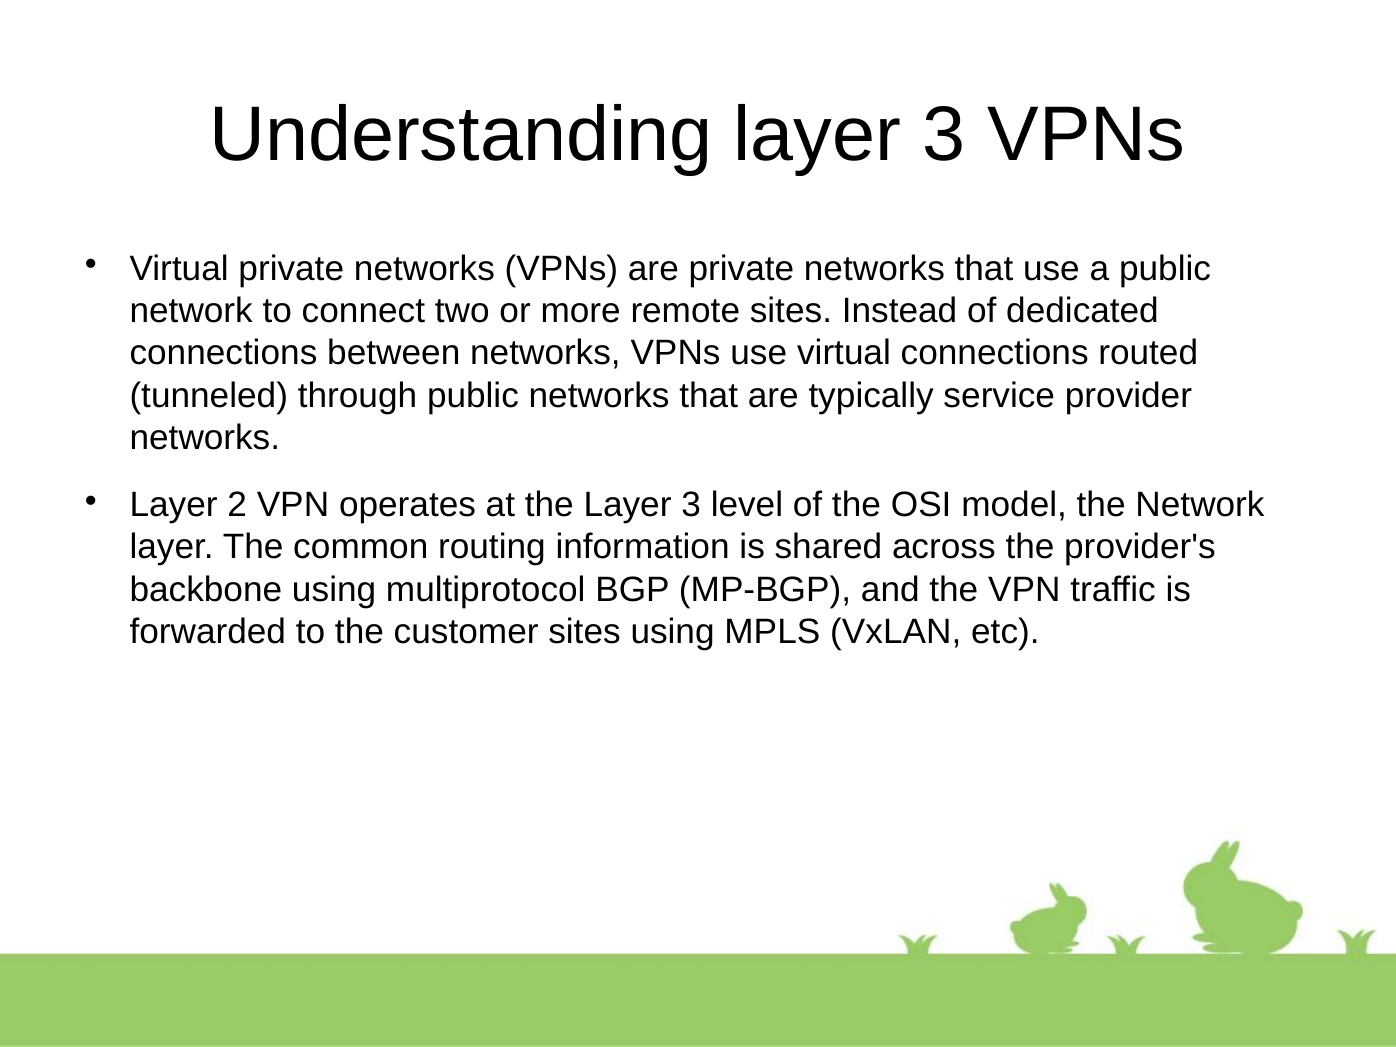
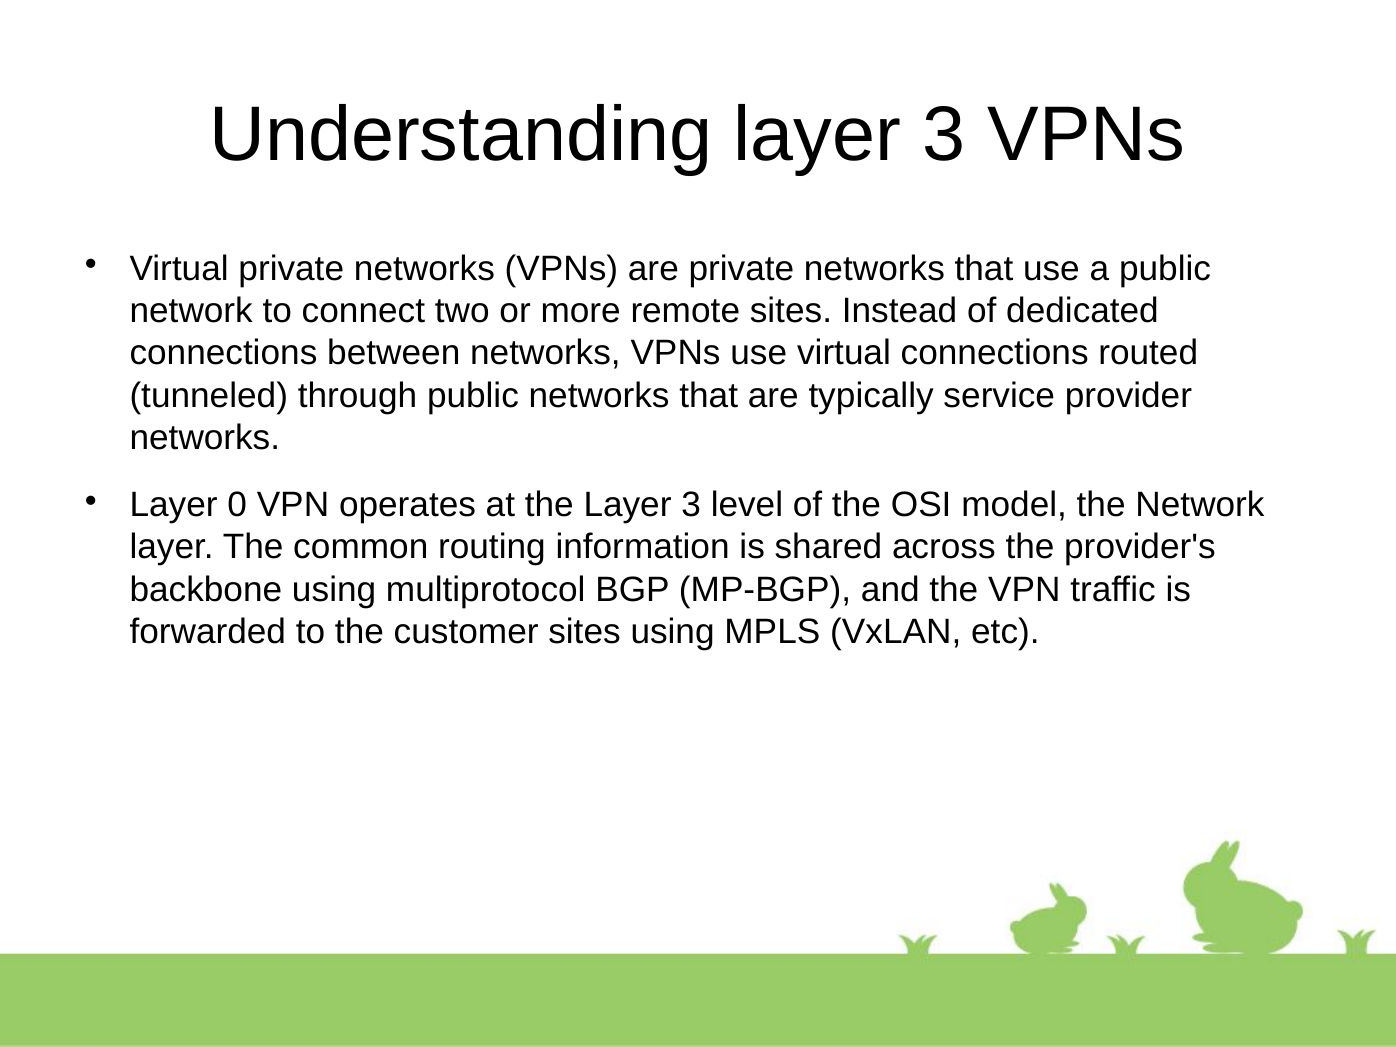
2: 2 -> 0
